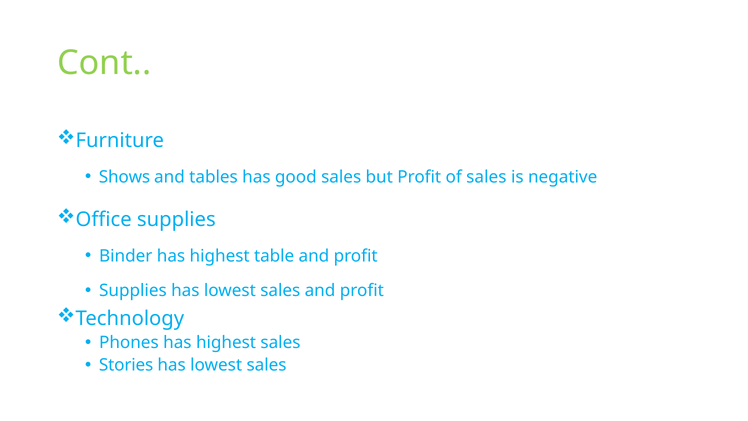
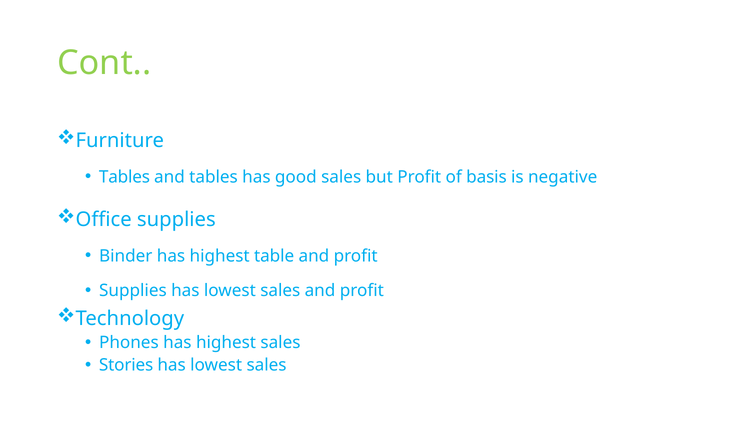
Shows at (124, 177): Shows -> Tables
of sales: sales -> basis
